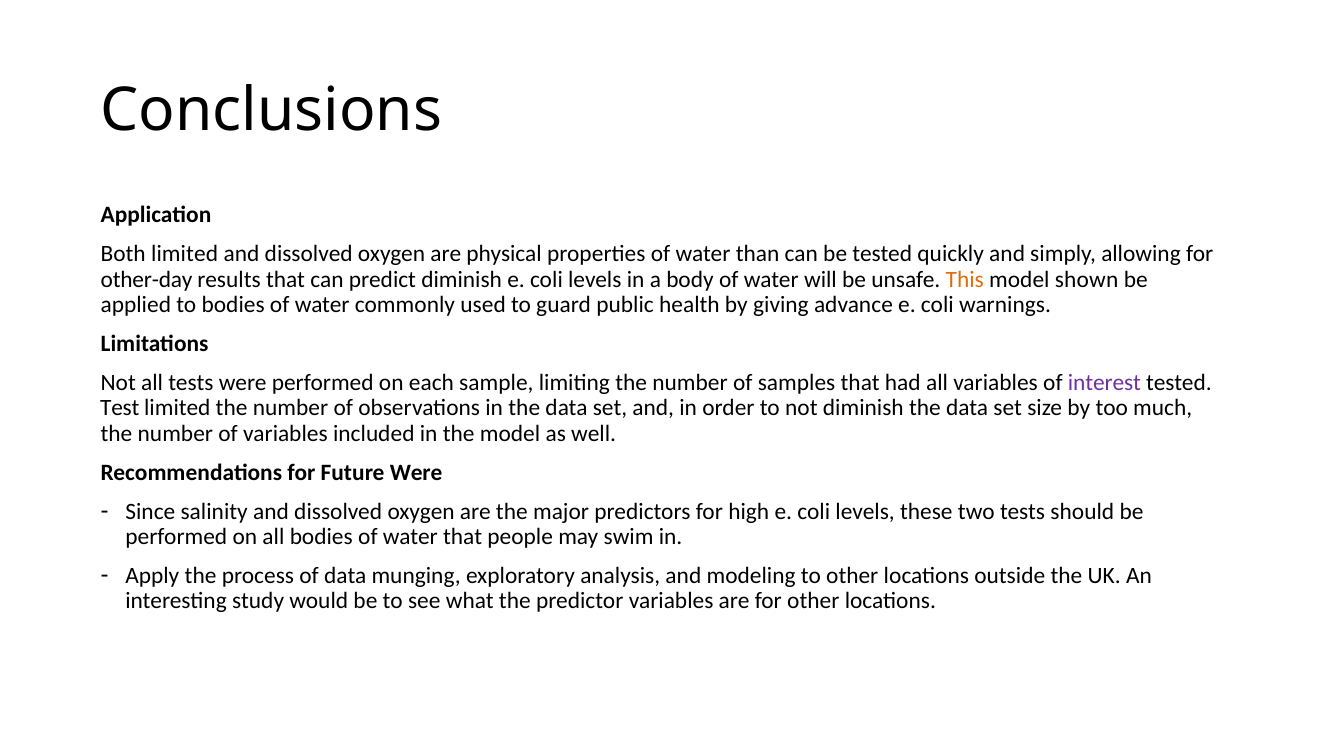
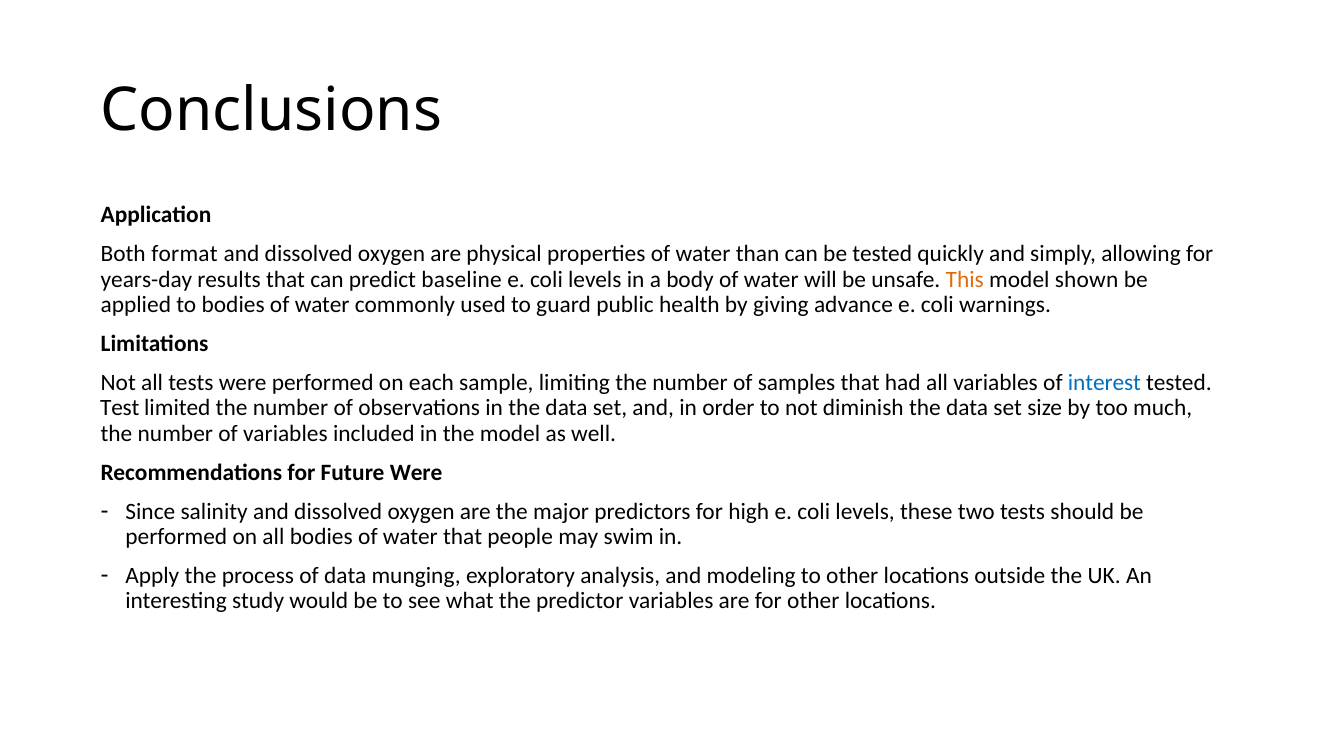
Both limited: limited -> format
other-day: other-day -> years-day
predict diminish: diminish -> baseline
interest colour: purple -> blue
